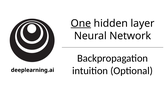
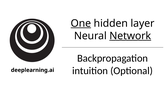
Network underline: none -> present
